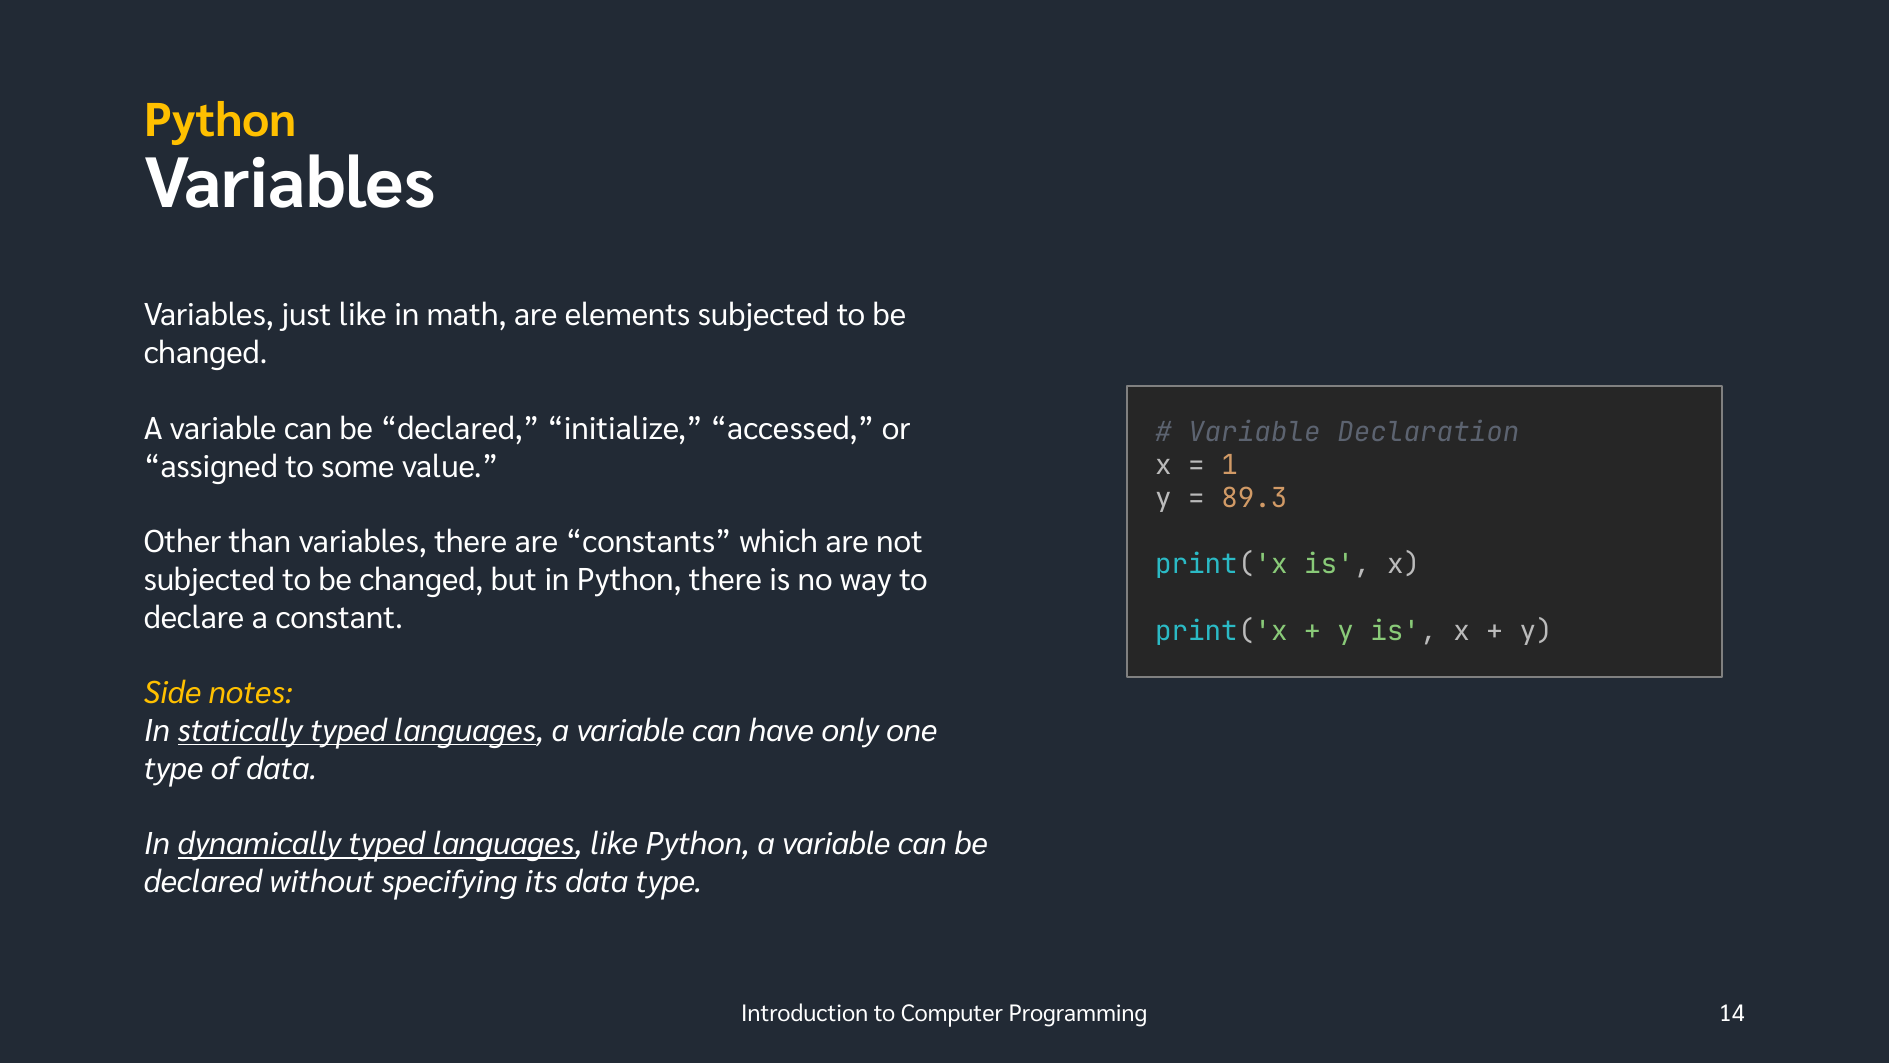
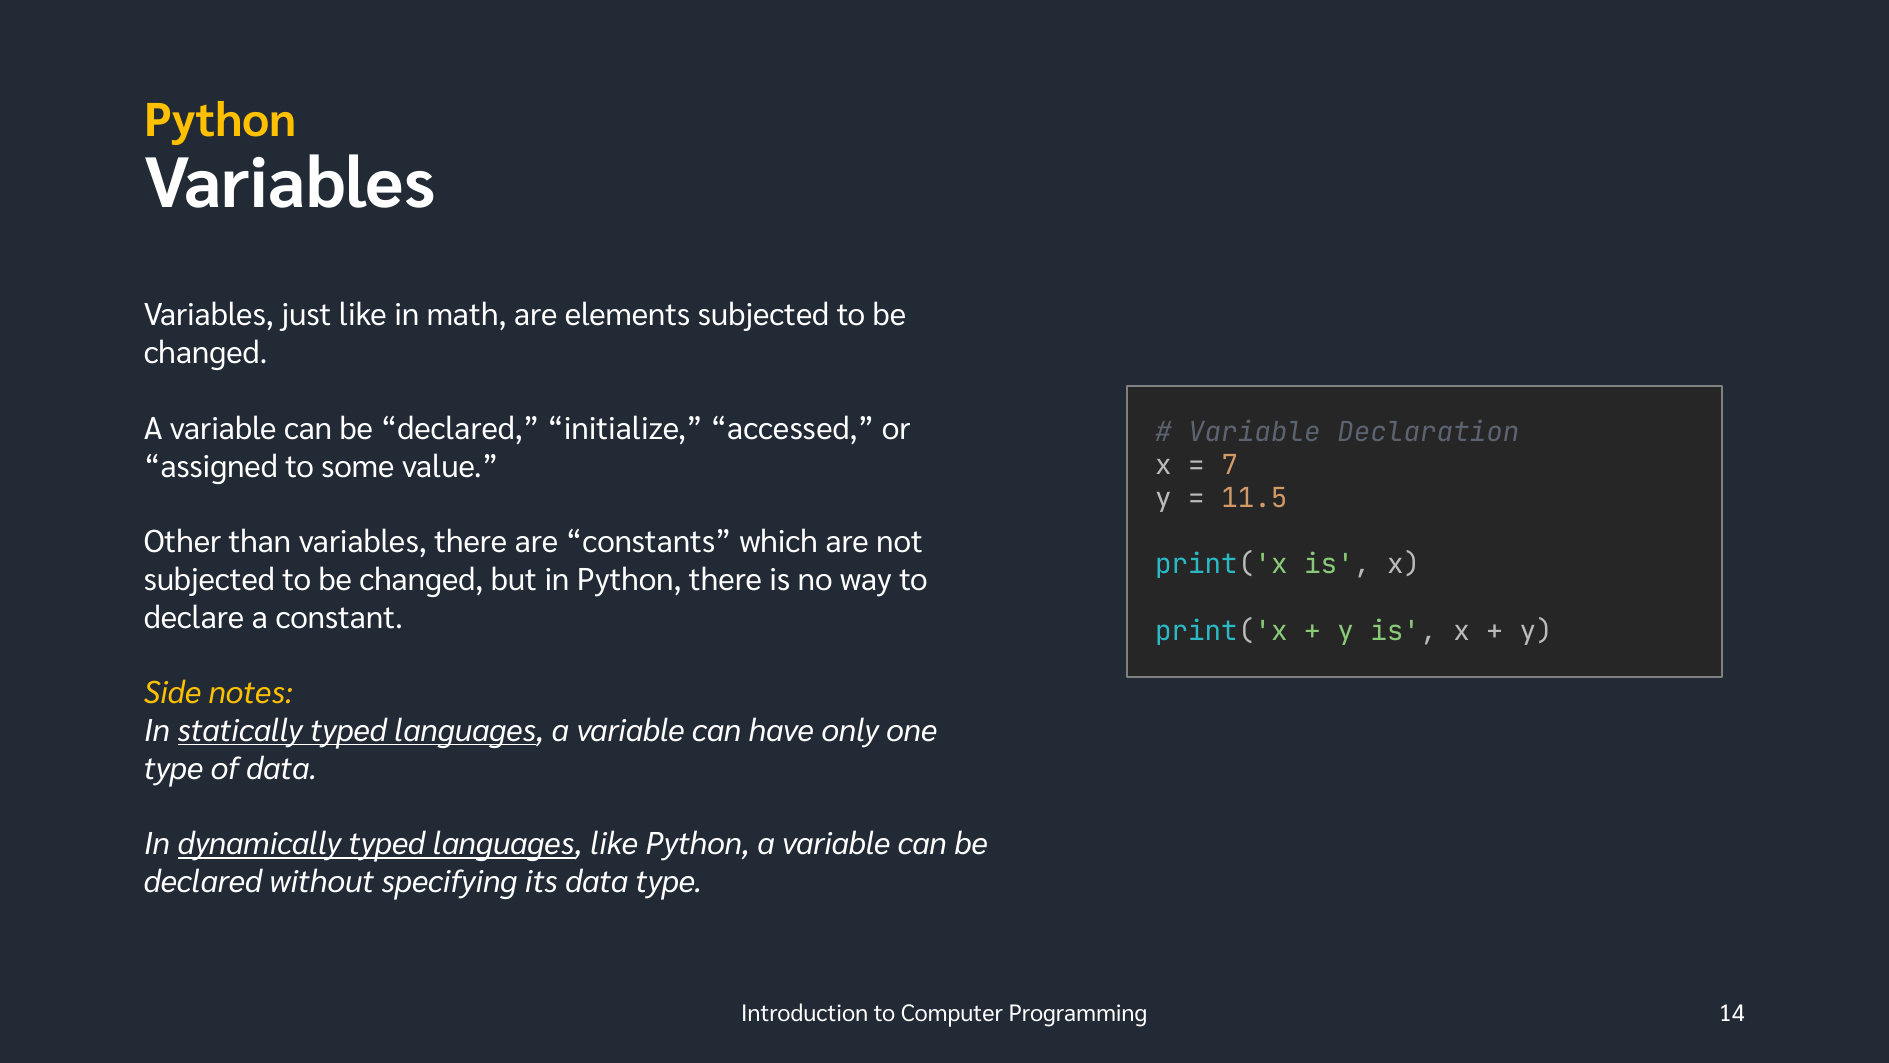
1: 1 -> 7
89.3: 89.3 -> 11.5
